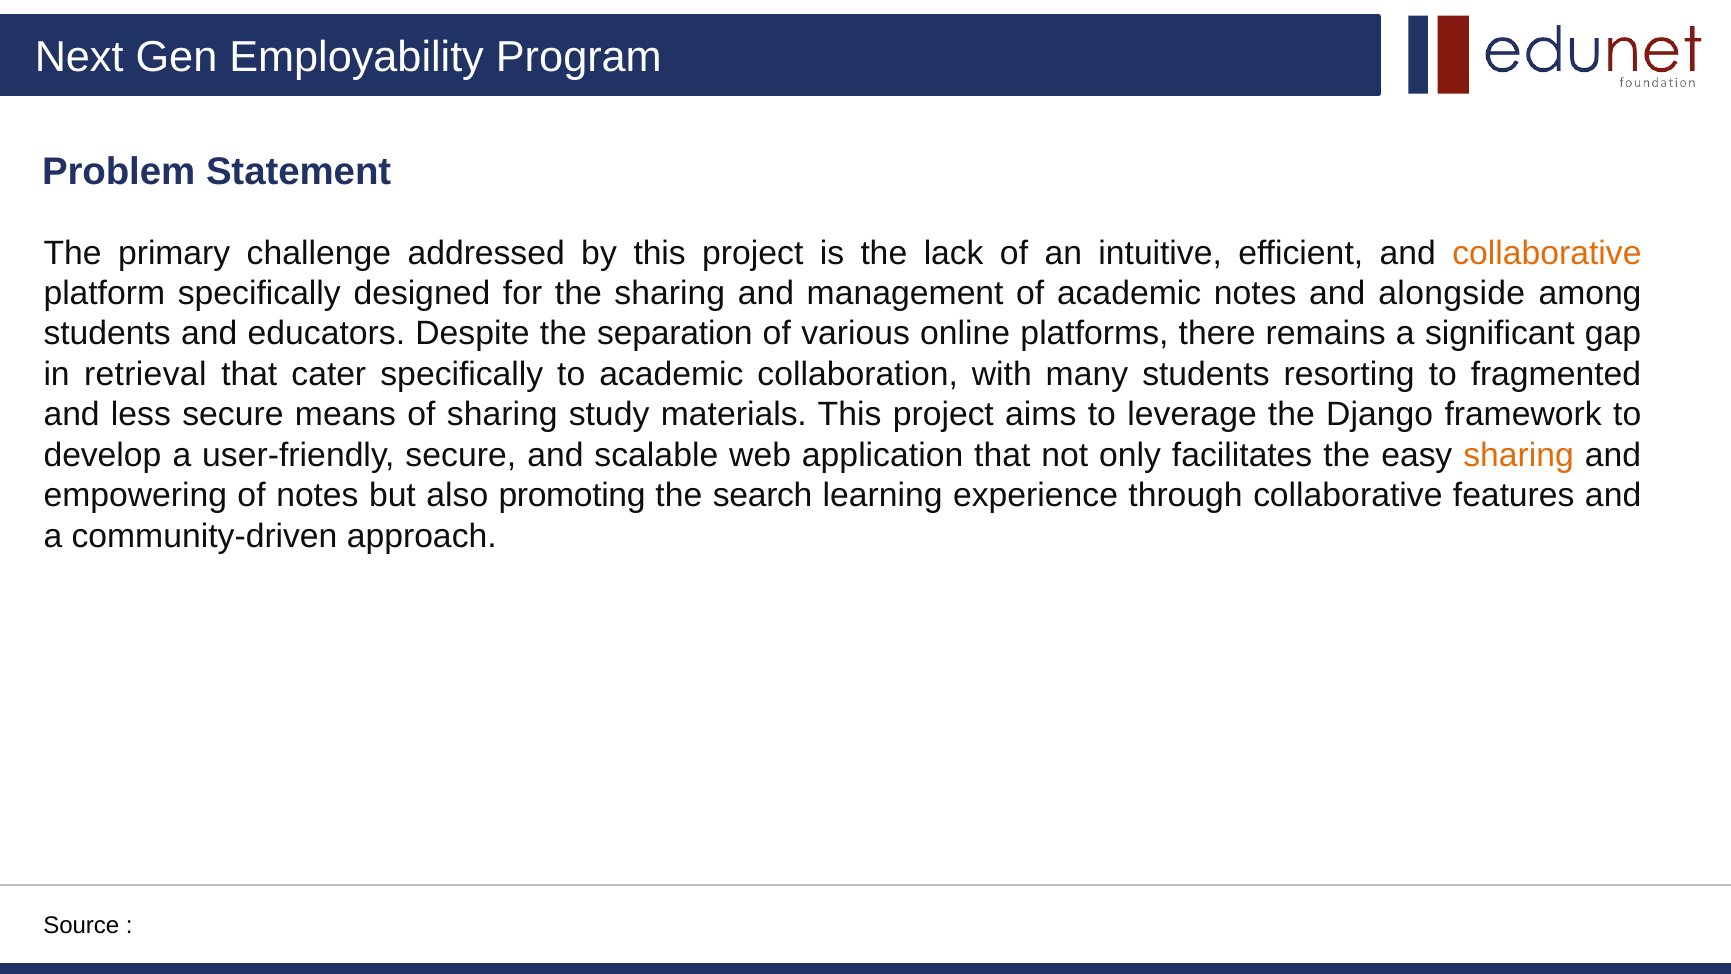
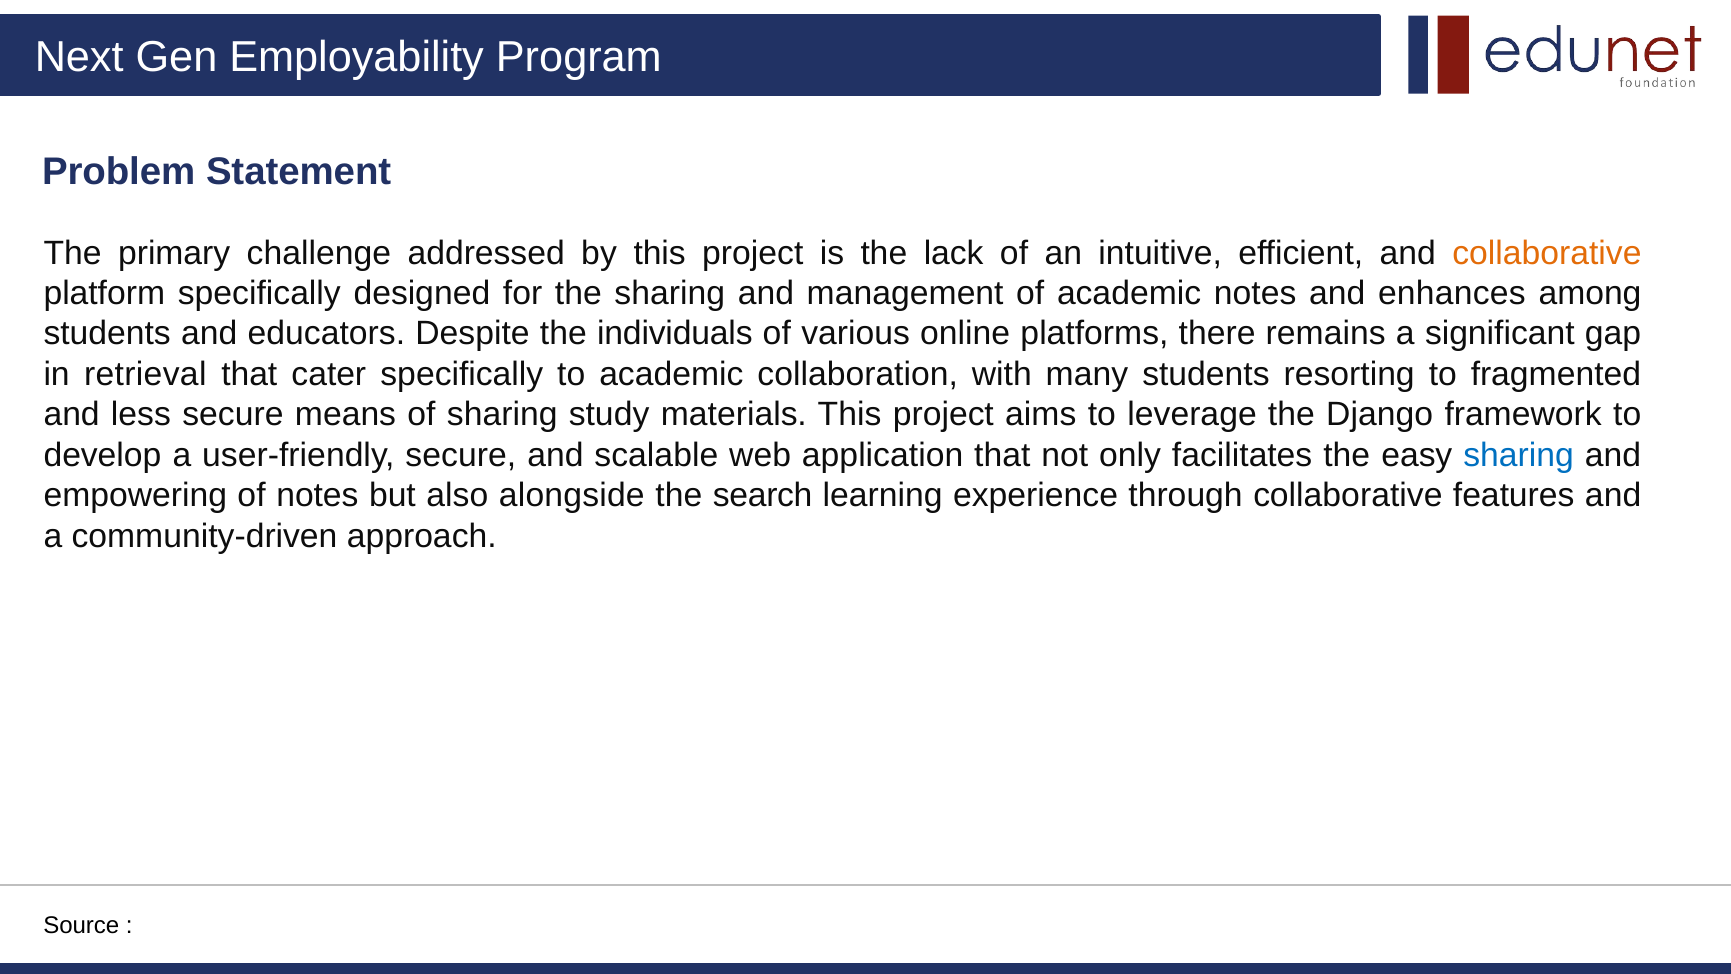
alongside: alongside -> enhances
separation: separation -> individuals
sharing at (1519, 455) colour: orange -> blue
promoting: promoting -> alongside
